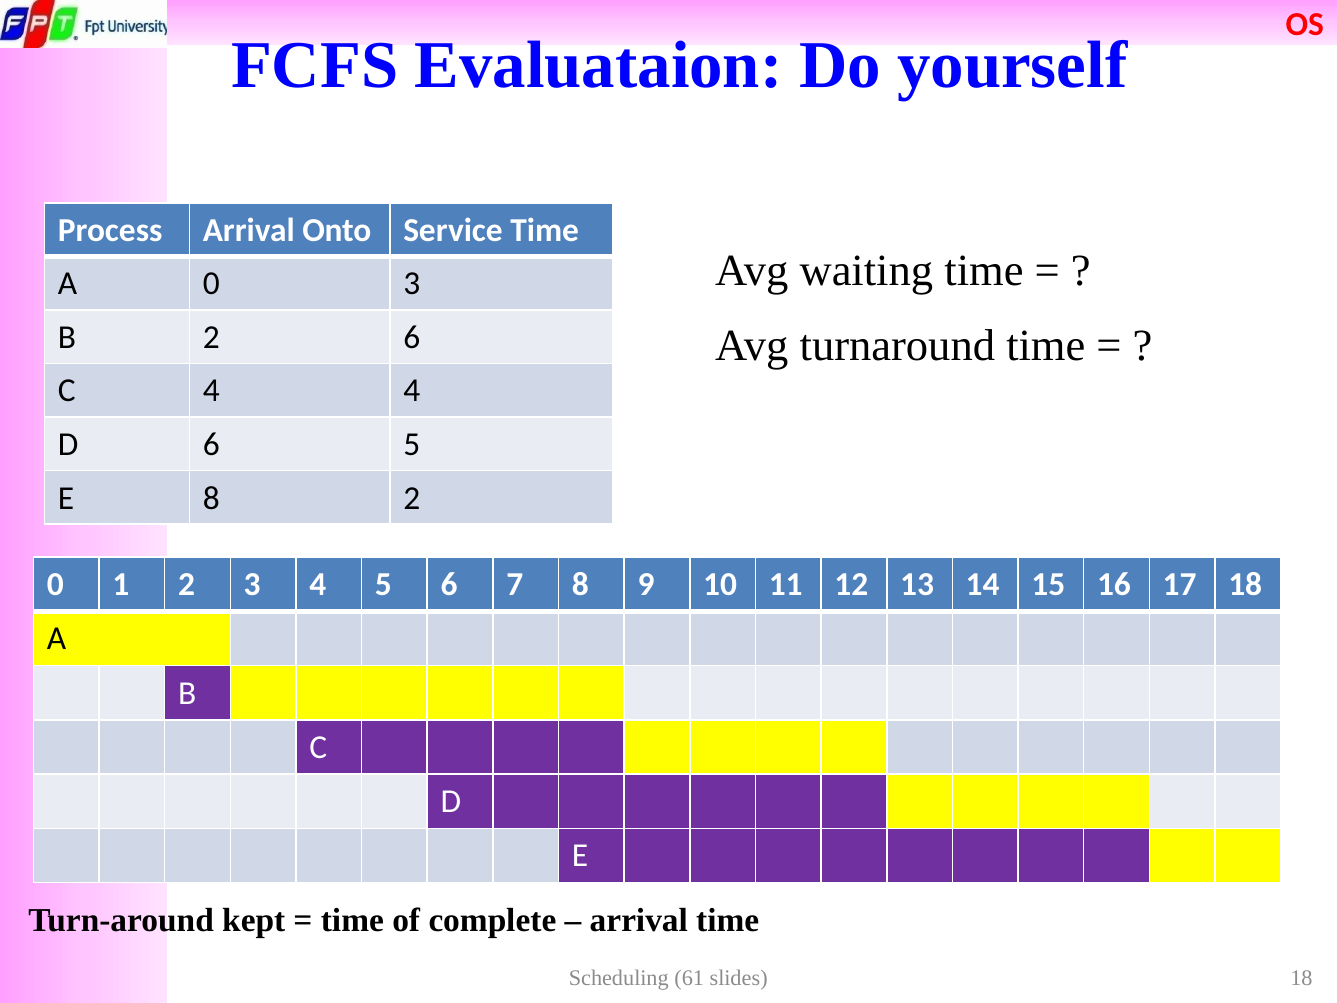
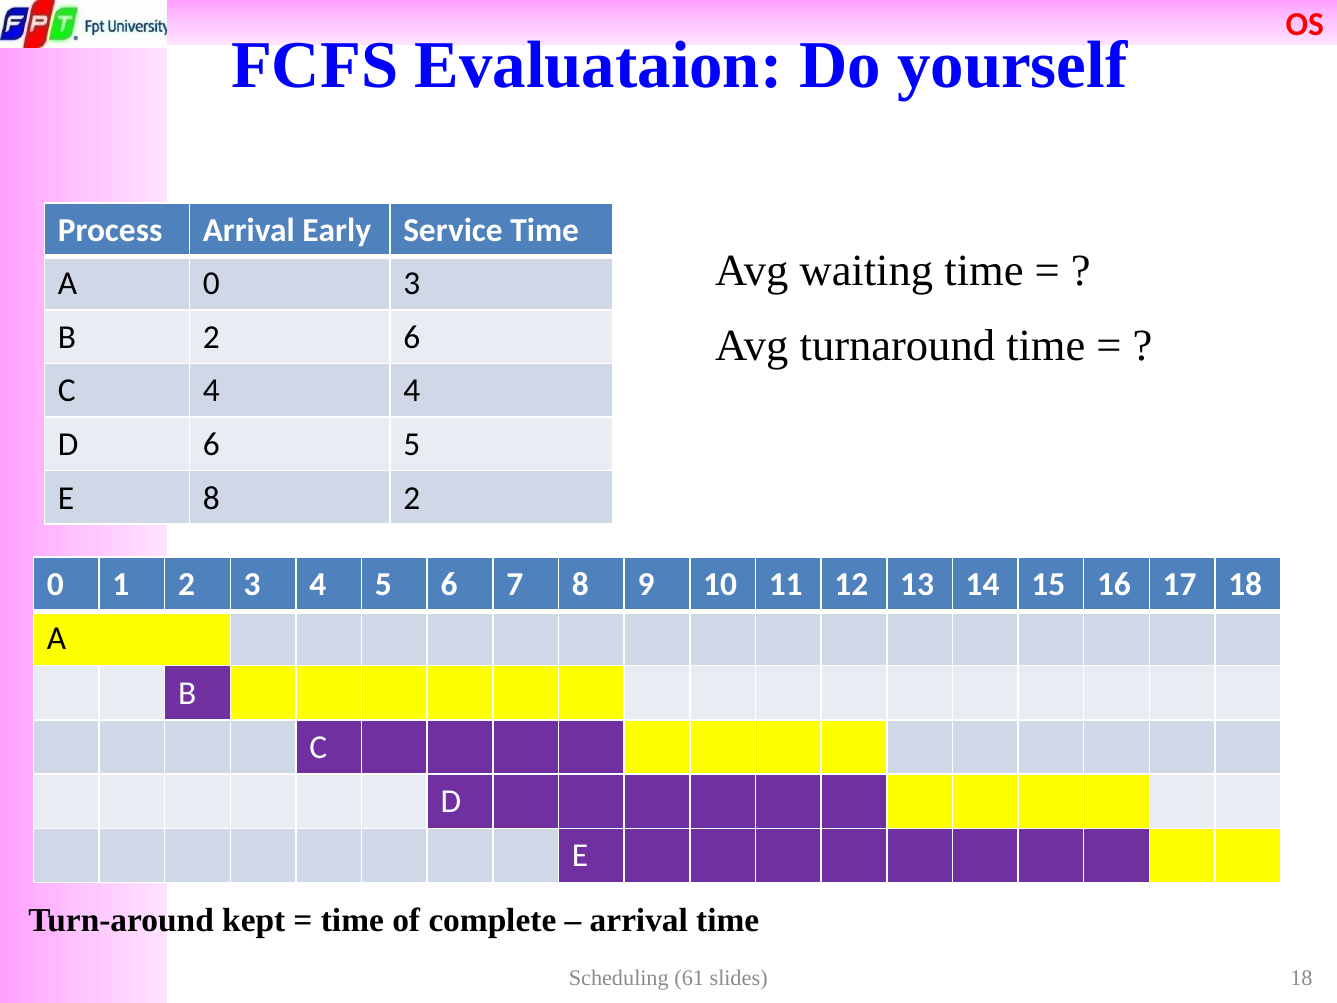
Onto: Onto -> Early
